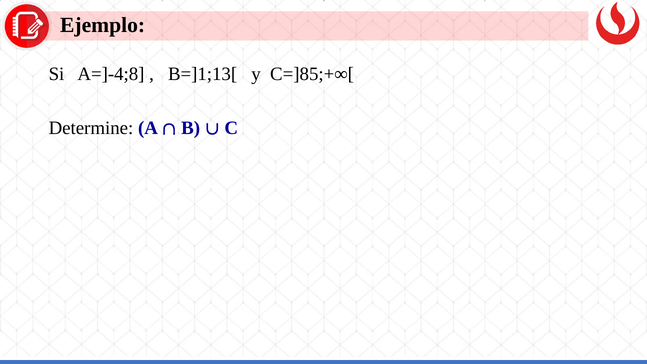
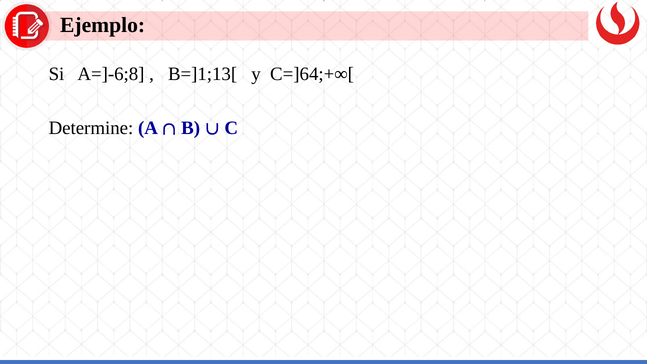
A=]-4;8: A=]-4;8 -> A=]-6;8
C=]85;+∞[: C=]85;+∞[ -> C=]64;+∞[
